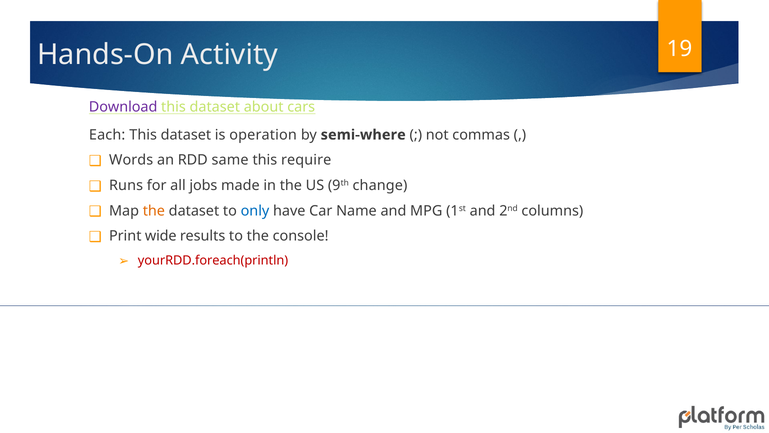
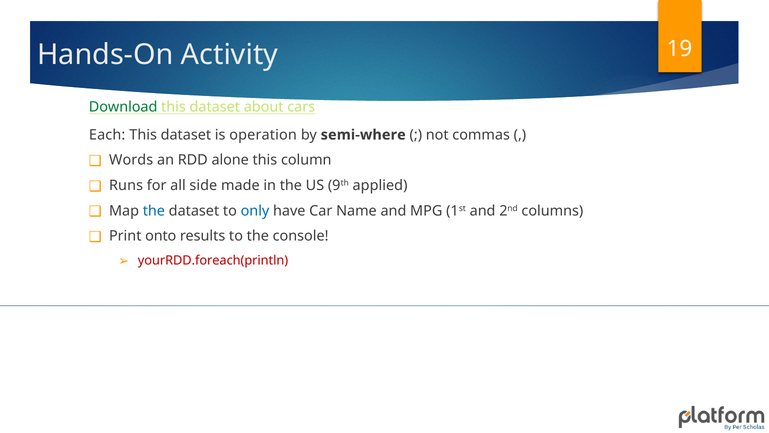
Download colour: purple -> green
same: same -> alone
require: require -> column
jobs: jobs -> side
change: change -> applied
the at (154, 211) colour: orange -> blue
wide: wide -> onto
